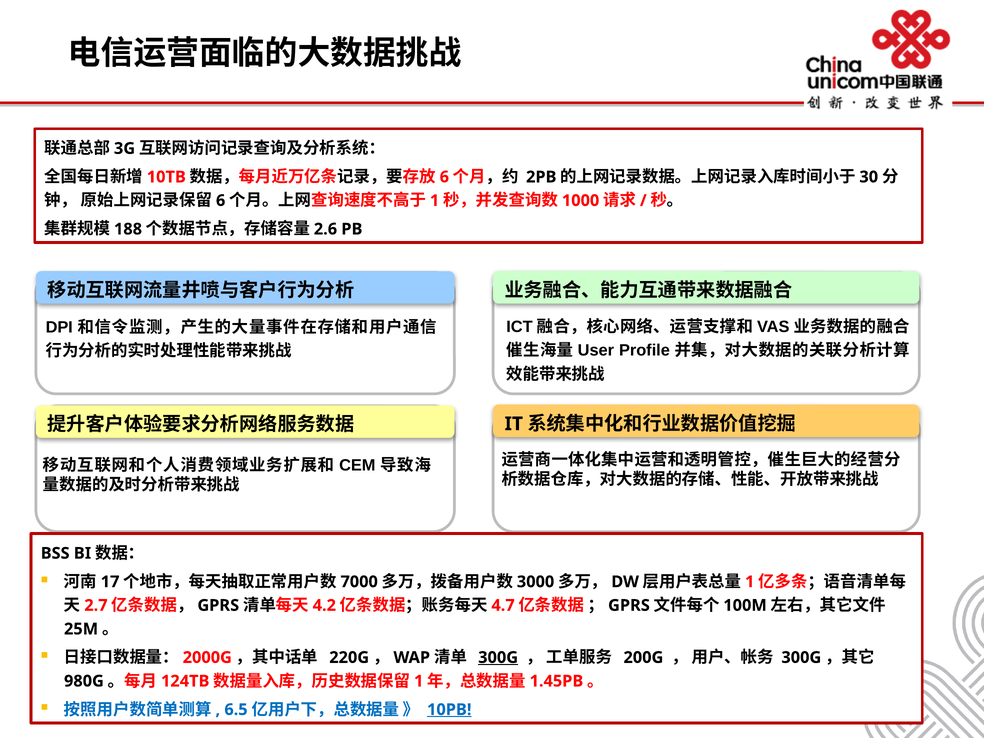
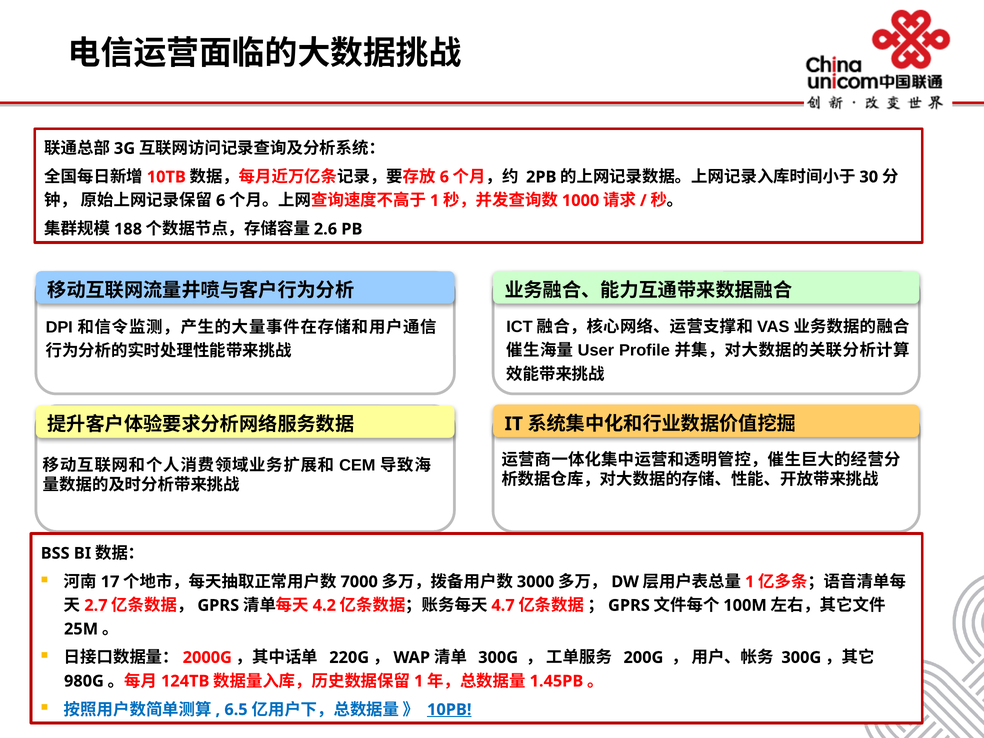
300G at (498, 658) underline: present -> none
